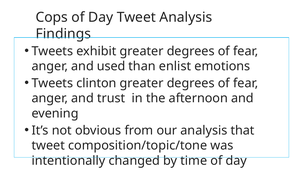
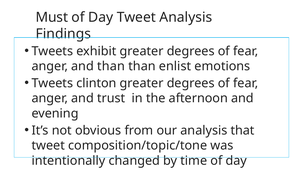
Cops: Cops -> Must
and used: used -> than
